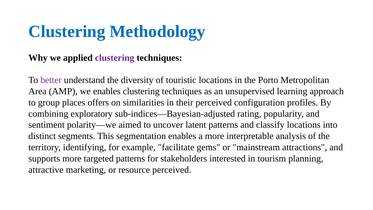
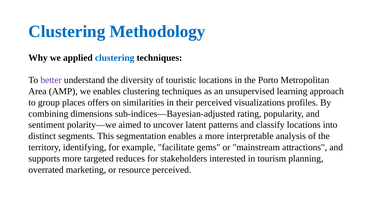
clustering at (115, 58) colour: purple -> blue
configuration: configuration -> visualizations
exploratory: exploratory -> dimensions
targeted patterns: patterns -> reduces
attractive: attractive -> overrated
